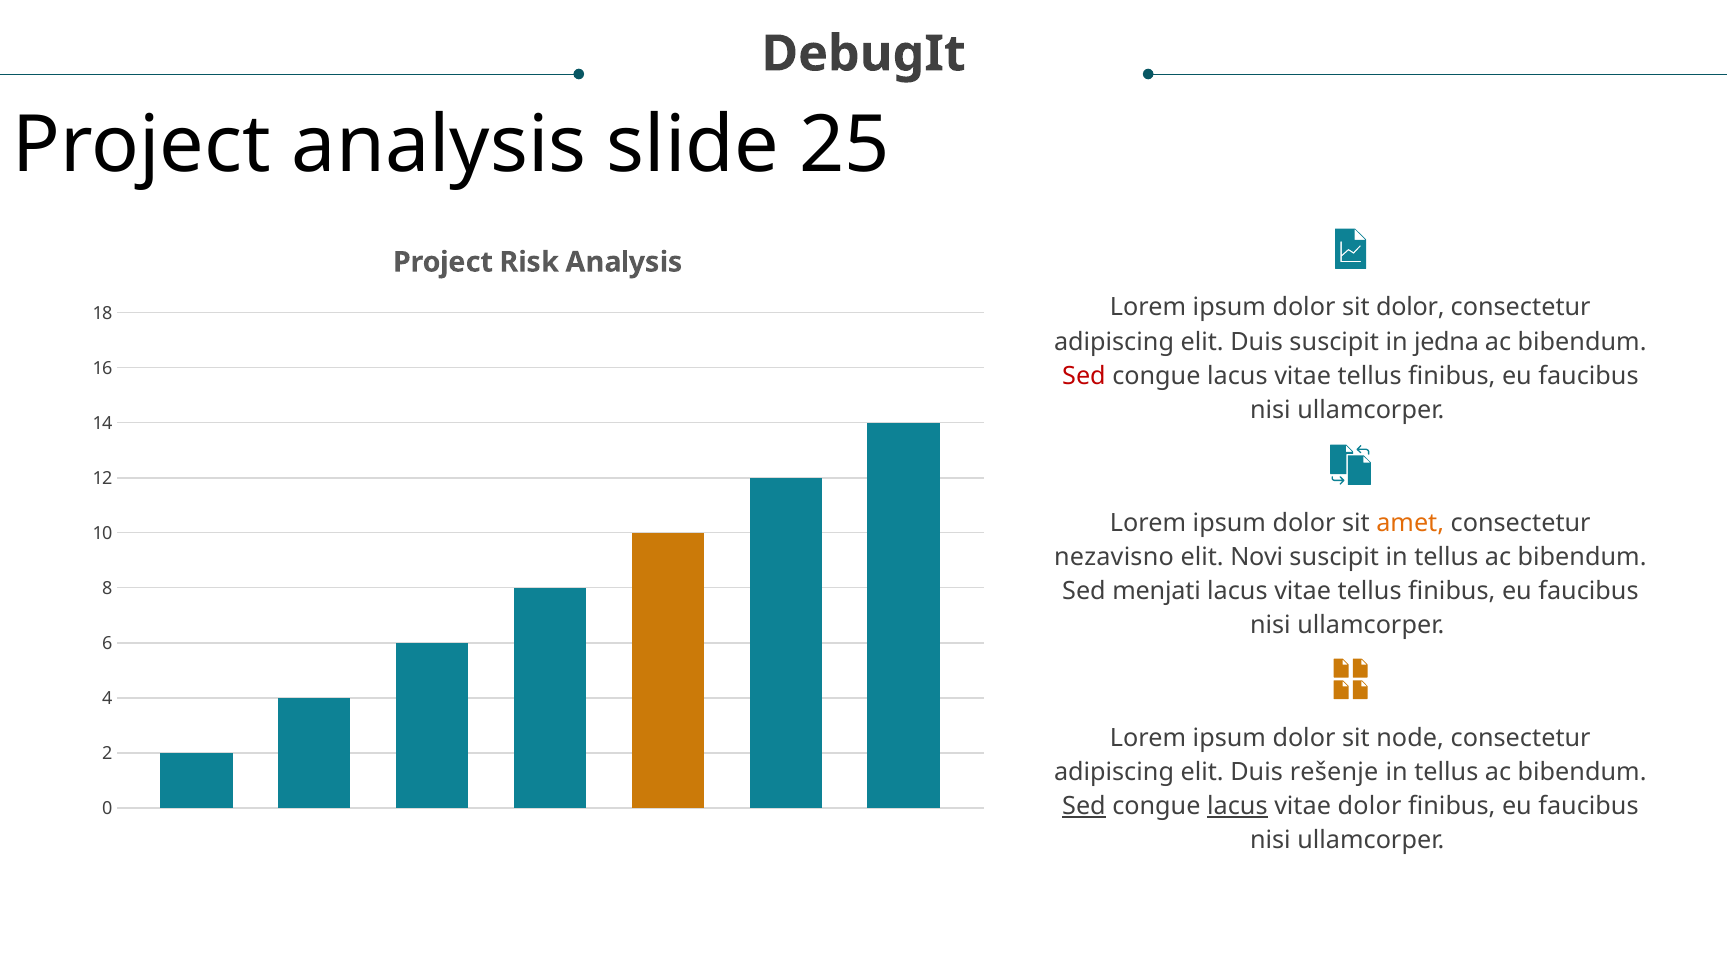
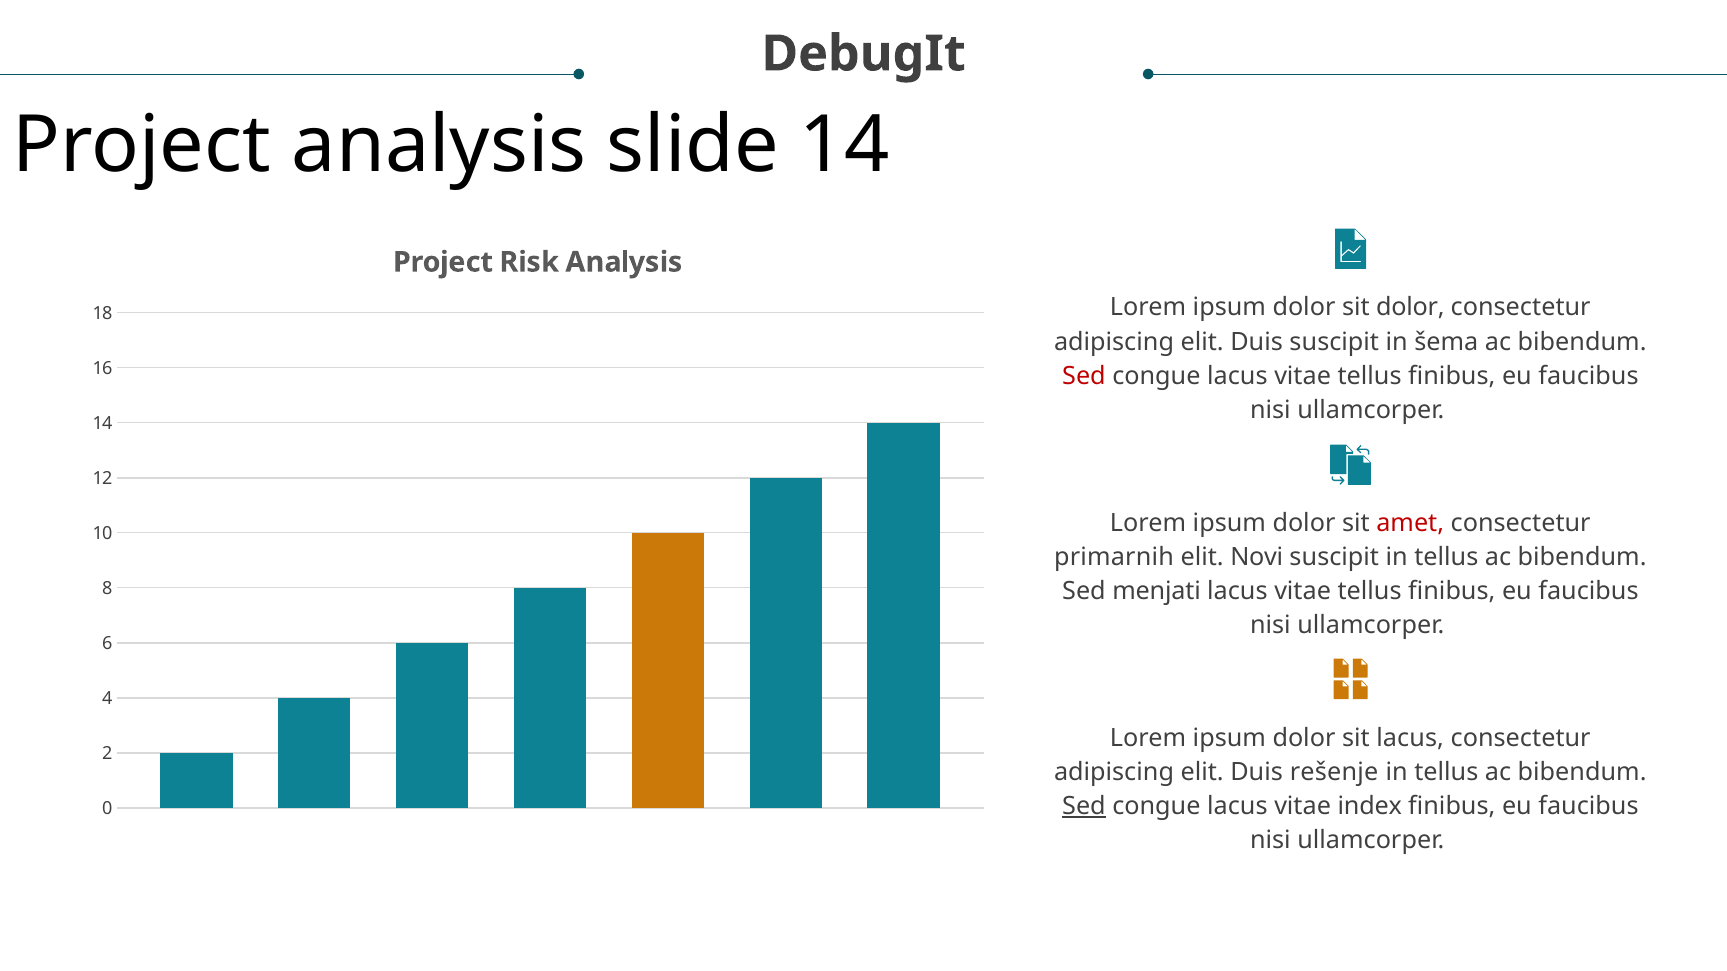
slide 25: 25 -> 14
jedna: jedna -> šema
amet colour: orange -> red
nezavisno: nezavisno -> primarnih
sit node: node -> lacus
lacus at (1237, 807) underline: present -> none
vitae dolor: dolor -> index
